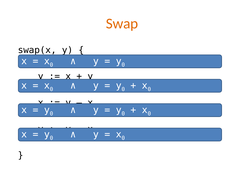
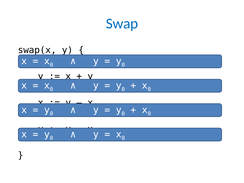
Swap colour: orange -> blue
